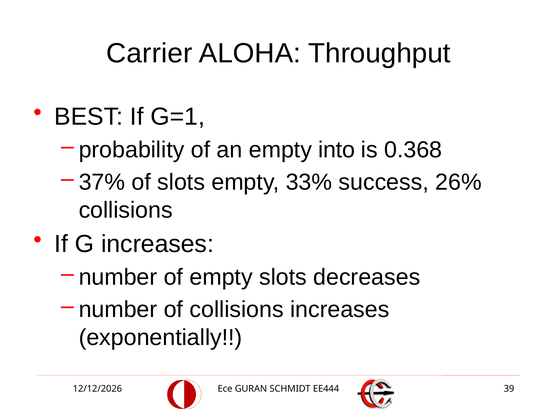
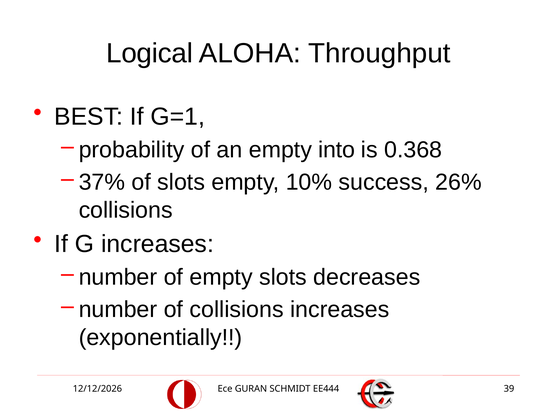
Carrier: Carrier -> Logical
33%: 33% -> 10%
